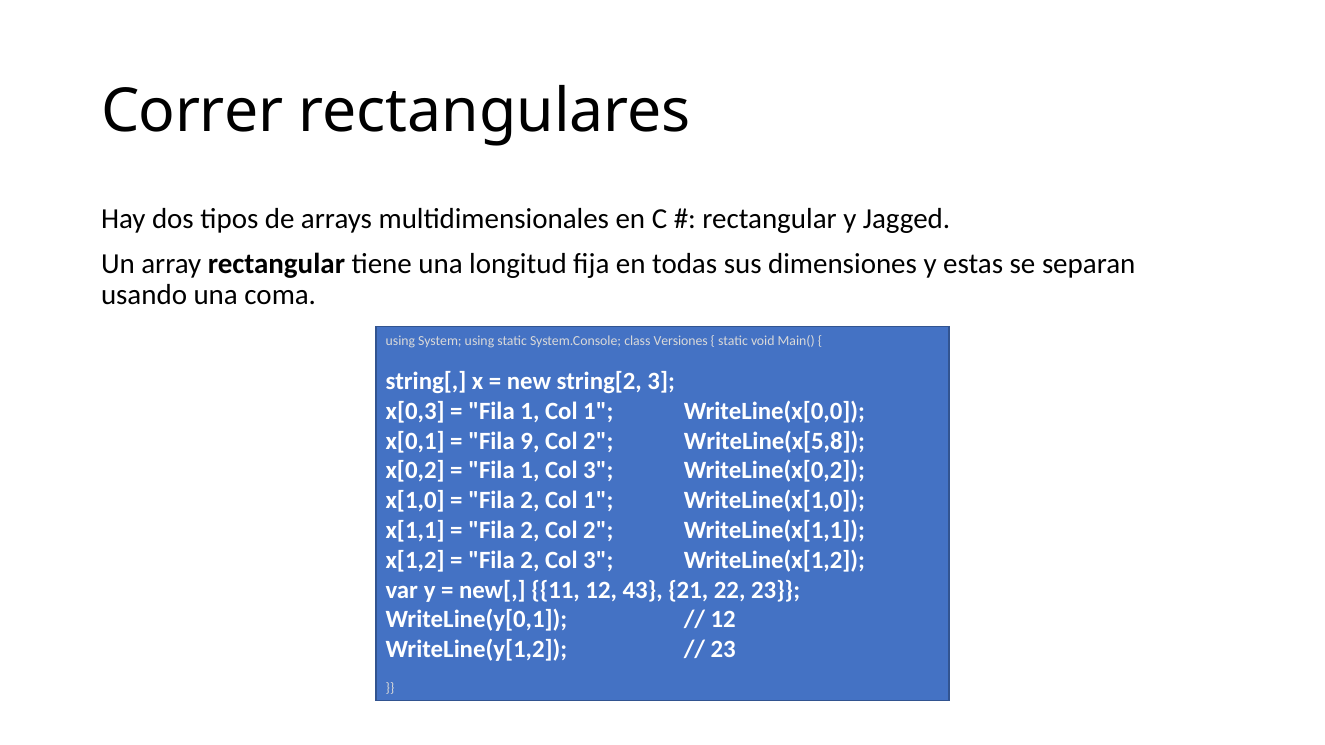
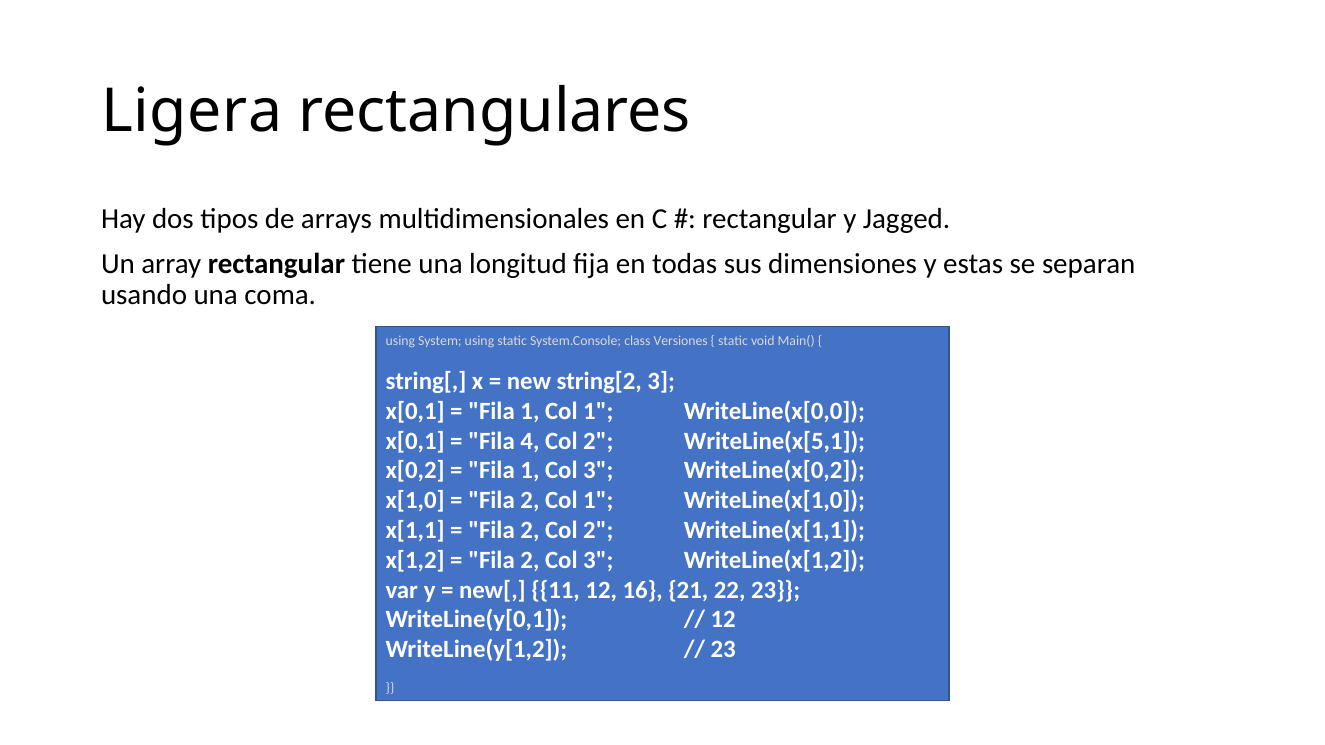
Correr: Correr -> Ligera
x[0,3 at (415, 411): x[0,3 -> x[0,1
9: 9 -> 4
WriteLine(x[5,8: WriteLine(x[5,8 -> WriteLine(x[5,1
43: 43 -> 16
